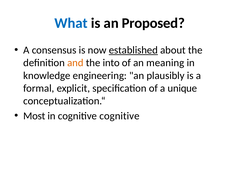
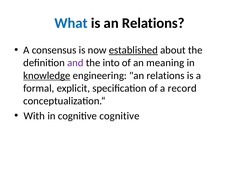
is an Proposed: Proposed -> Relations
and colour: orange -> purple
knowledge underline: none -> present
engineering an plausibly: plausibly -> relations
unique: unique -> record
Most: Most -> With
